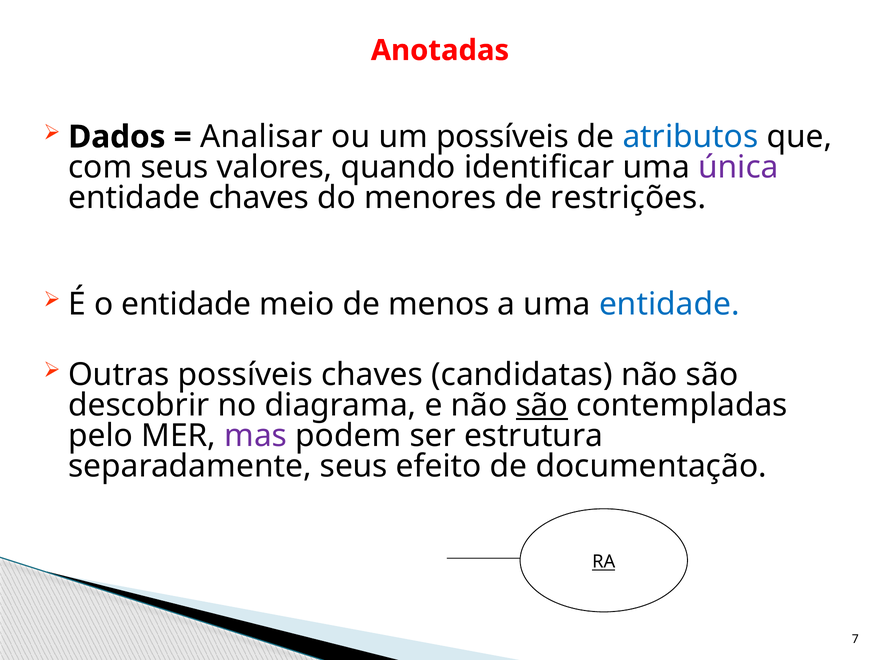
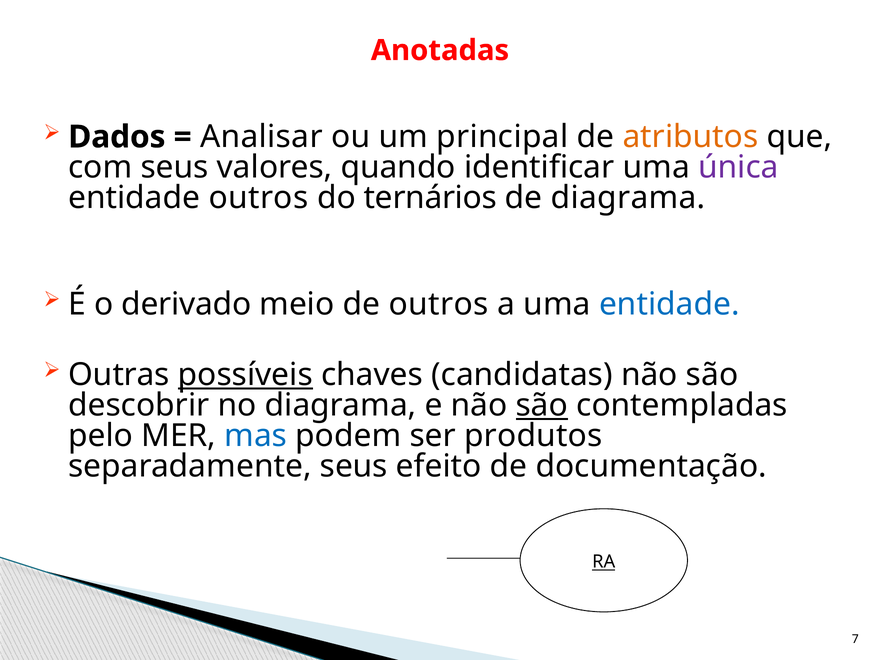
um possíveis: possíveis -> principal
atributos colour: blue -> orange
entidade chaves: chaves -> outros
menores: menores -> ternários
de restrições: restrições -> diagrama
o entidade: entidade -> derivado
de menos: menos -> outros
possíveis at (245, 375) underline: none -> present
mas colour: purple -> blue
estrutura: estrutura -> produtos
